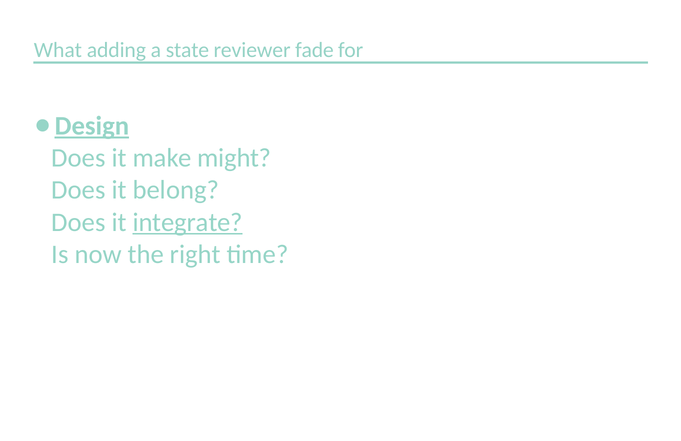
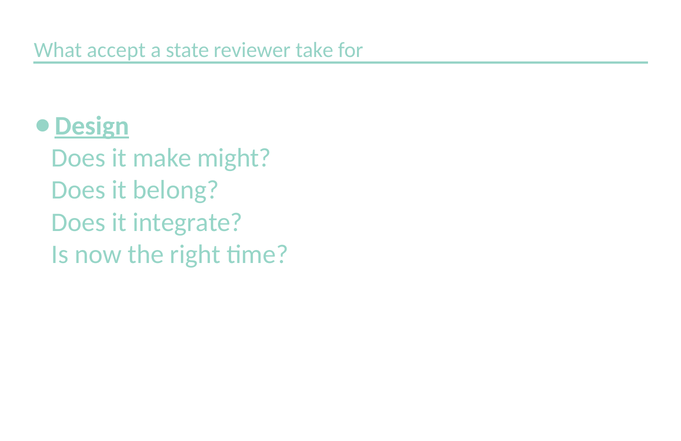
adding: adding -> accept
fade: fade -> take
integrate underline: present -> none
